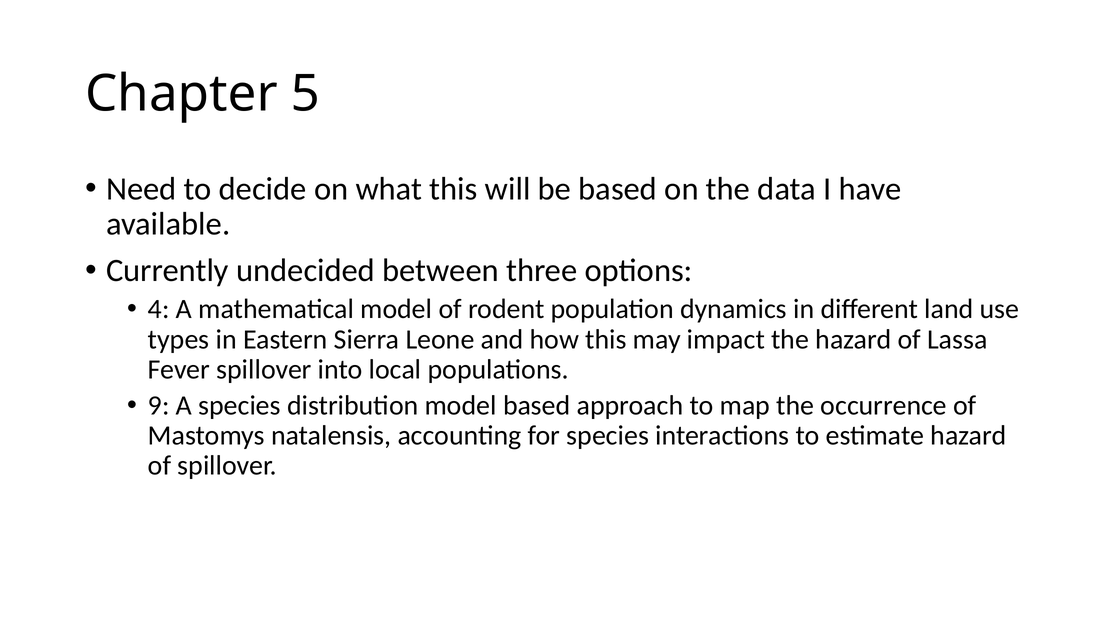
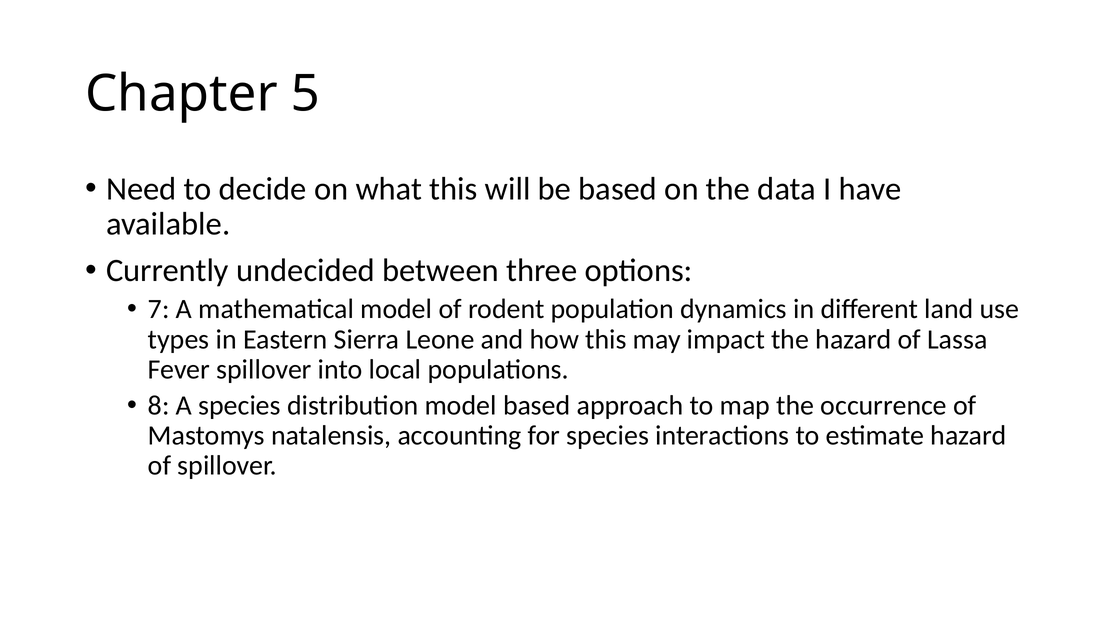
4: 4 -> 7
9: 9 -> 8
